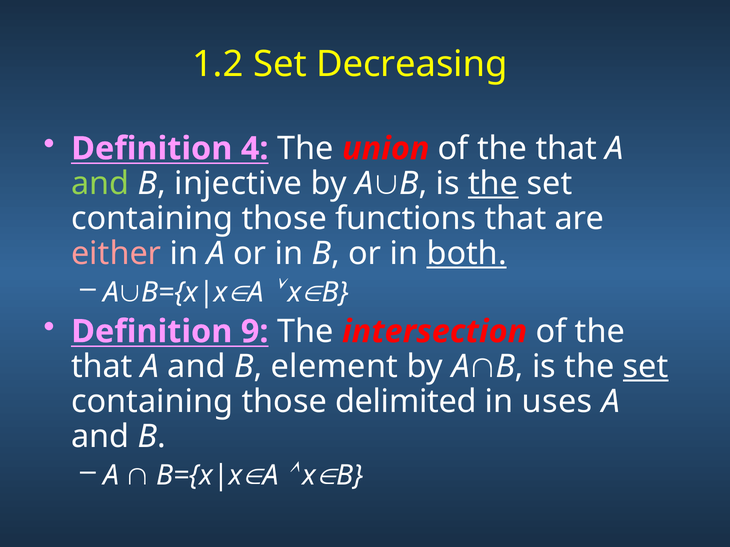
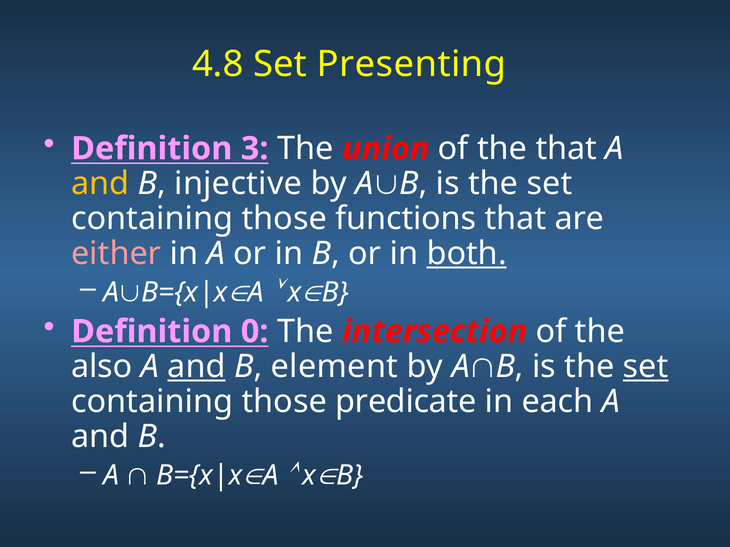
1.2: 1.2 -> 4.8
Decreasing: Decreasing -> Presenting
4: 4 -> 3
and at (100, 184) colour: light green -> yellow
the at (493, 184) underline: present -> none
9: 9 -> 0
that at (102, 367): that -> also
and at (197, 367) underline: none -> present
delimited: delimited -> predicate
uses: uses -> each
